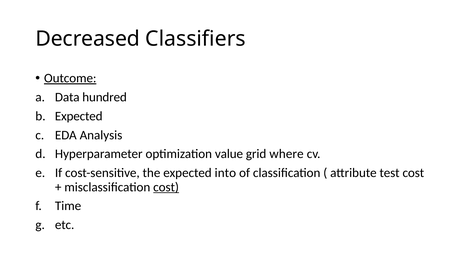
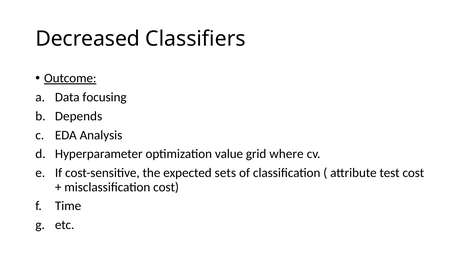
hundred: hundred -> focusing
Expected at (79, 116): Expected -> Depends
into: into -> sets
cost at (166, 187) underline: present -> none
